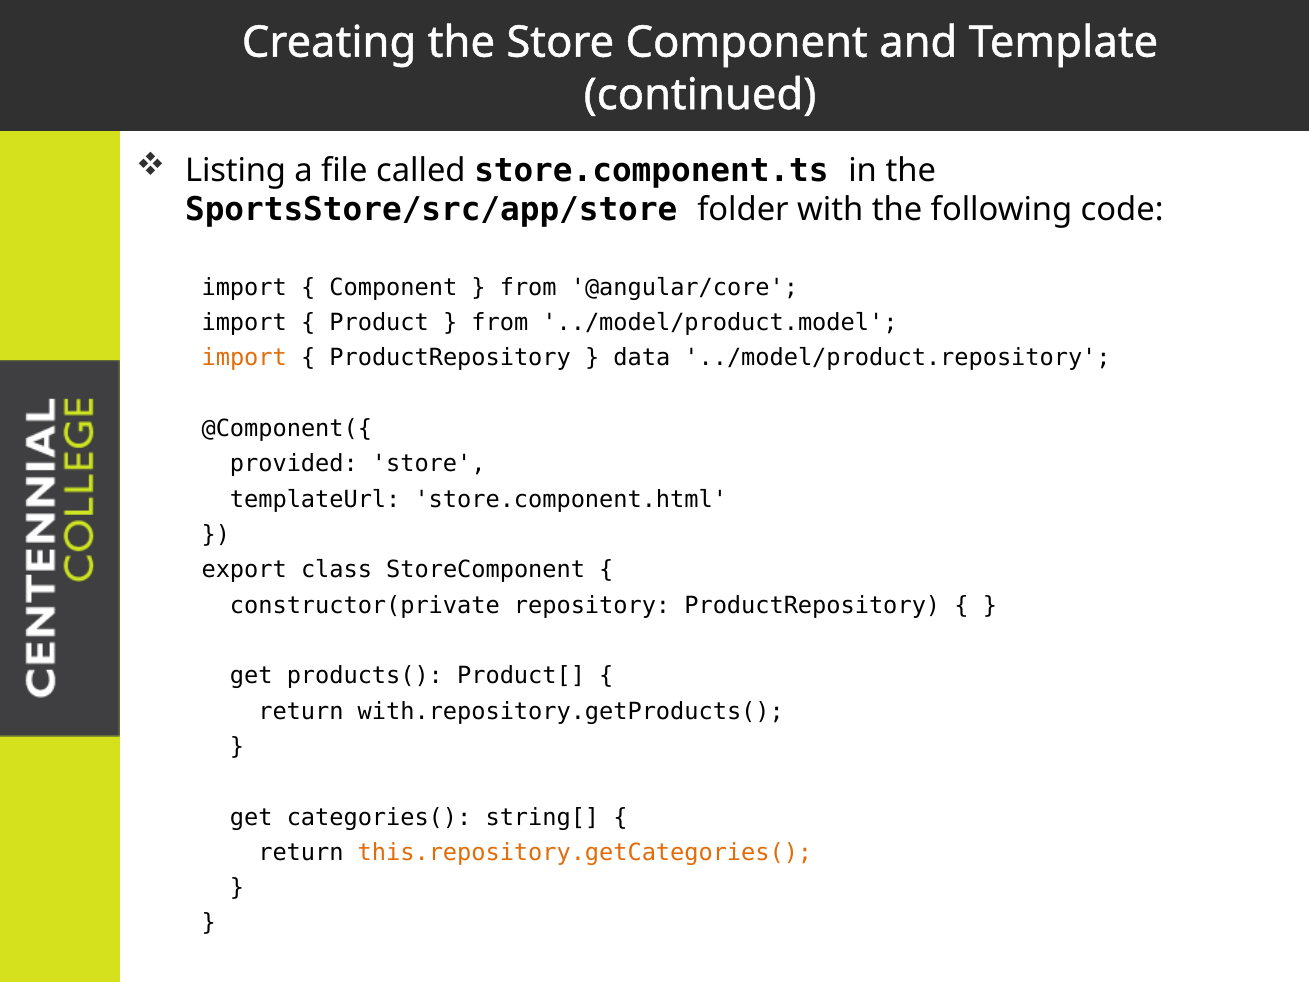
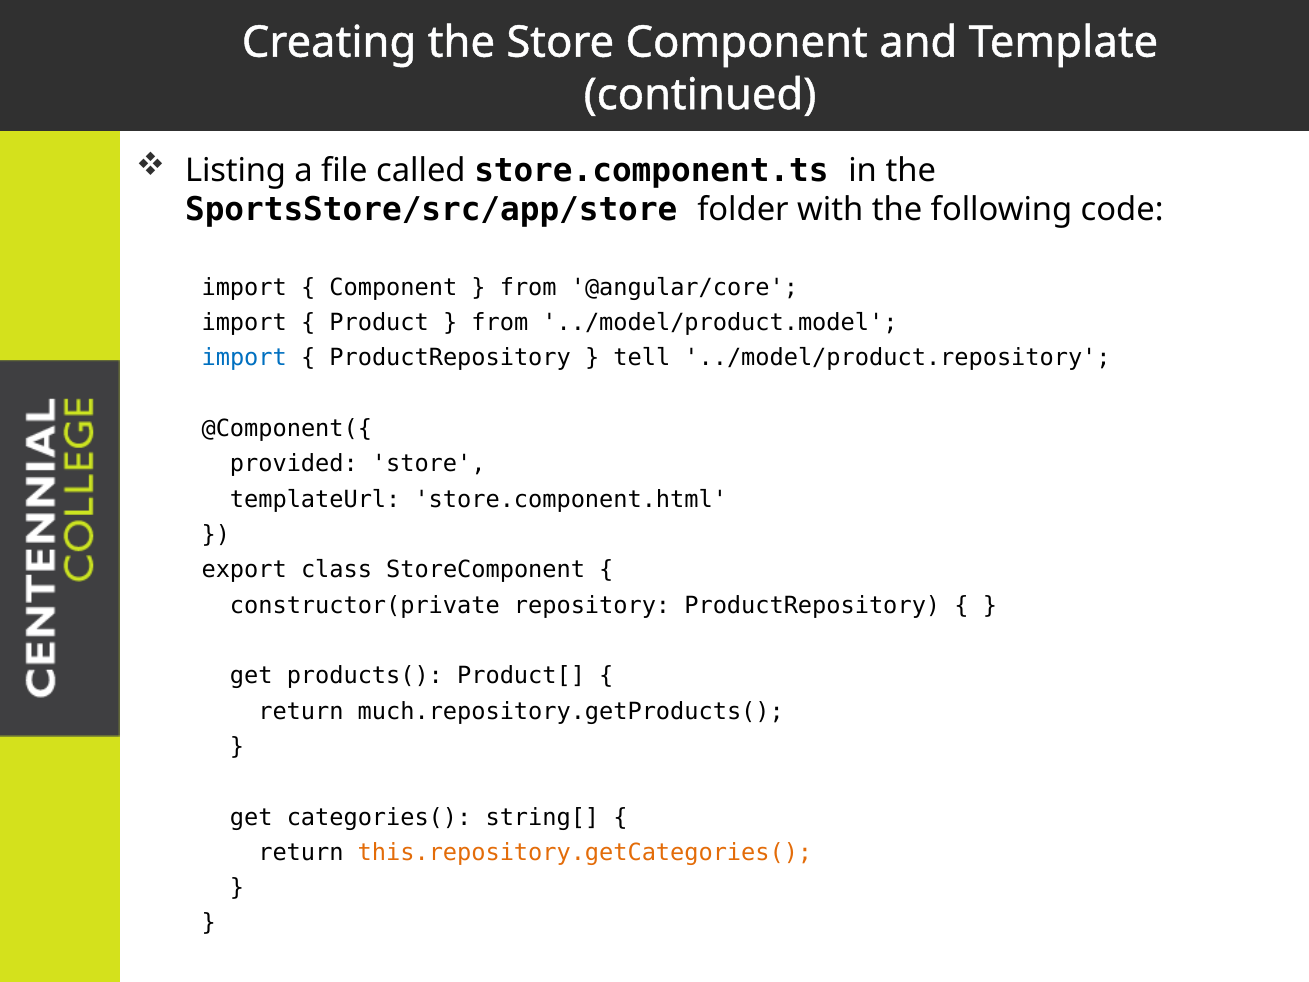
import at (244, 358) colour: orange -> blue
data: data -> tell
with.repository.getProducts(: with.repository.getProducts( -> much.repository.getProducts(
